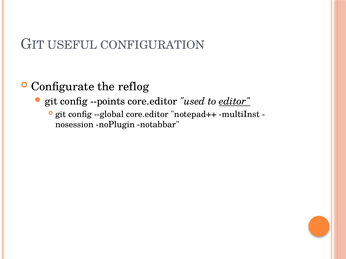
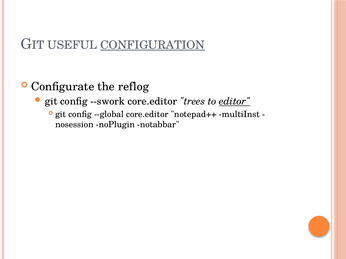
CONFIGURATION underline: none -> present
--points: --points -> --swork
used: used -> trees
